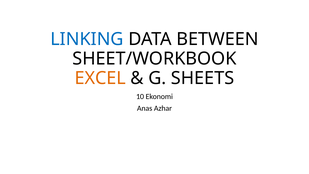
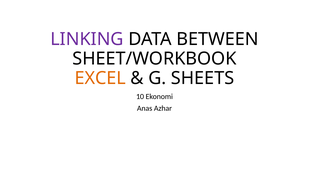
LINKING colour: blue -> purple
